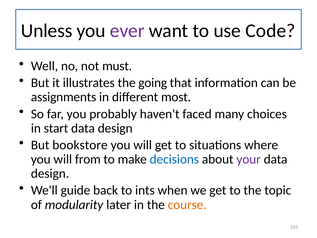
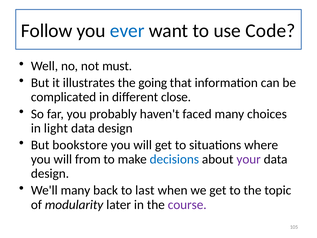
Unless: Unless -> Follow
ever colour: purple -> blue
assignments: assignments -> complicated
most: most -> close
start: start -> light
We'll guide: guide -> many
ints: ints -> last
course colour: orange -> purple
